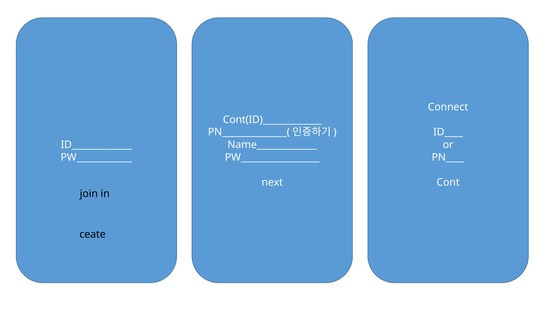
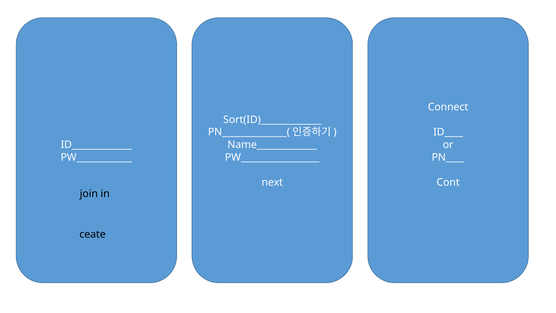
Cont(ID)_____________: Cont(ID)_____________ -> Sort(ID)_____________
